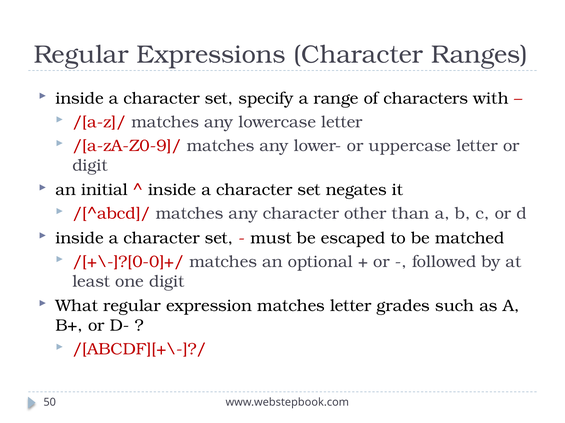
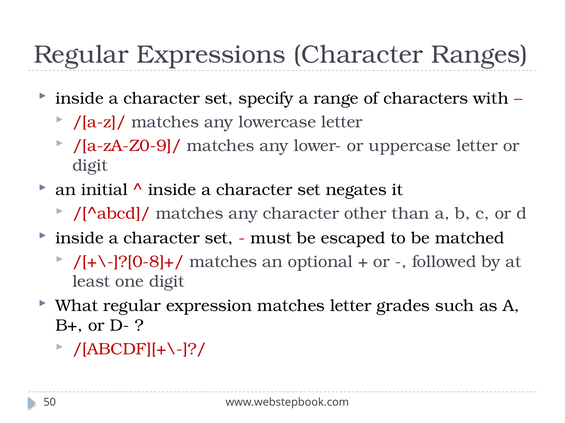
/[+\-]?[0-0]+/: /[+\-]?[0-0]+/ -> /[+\-]?[0-8]+/
